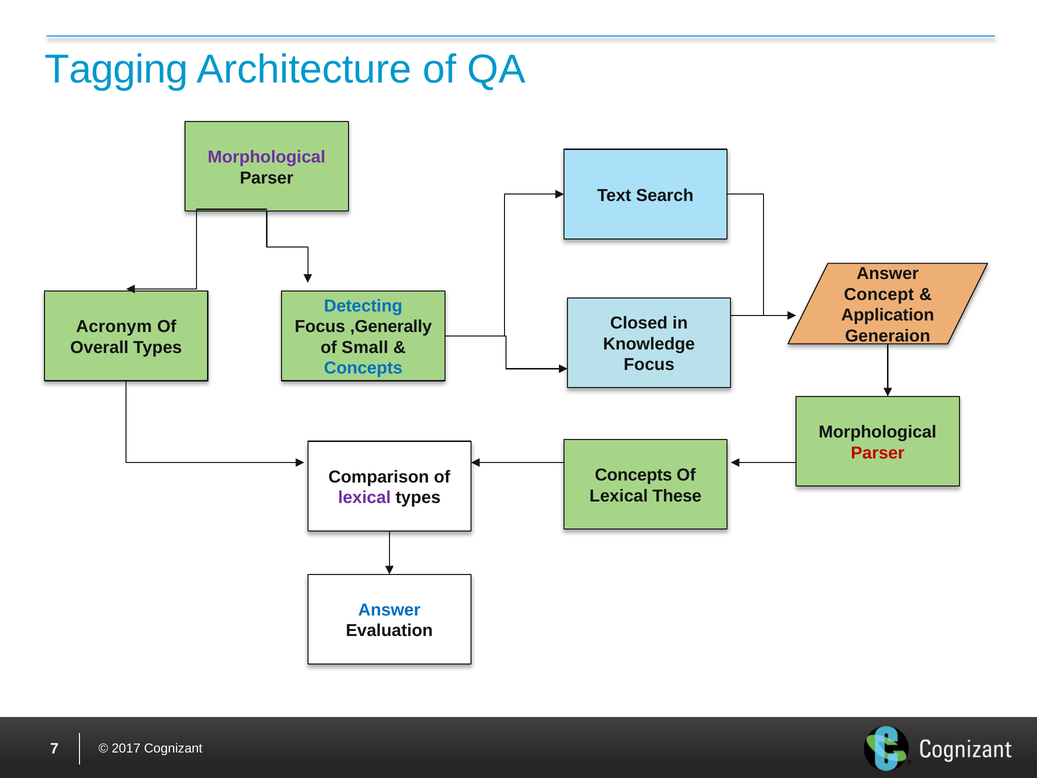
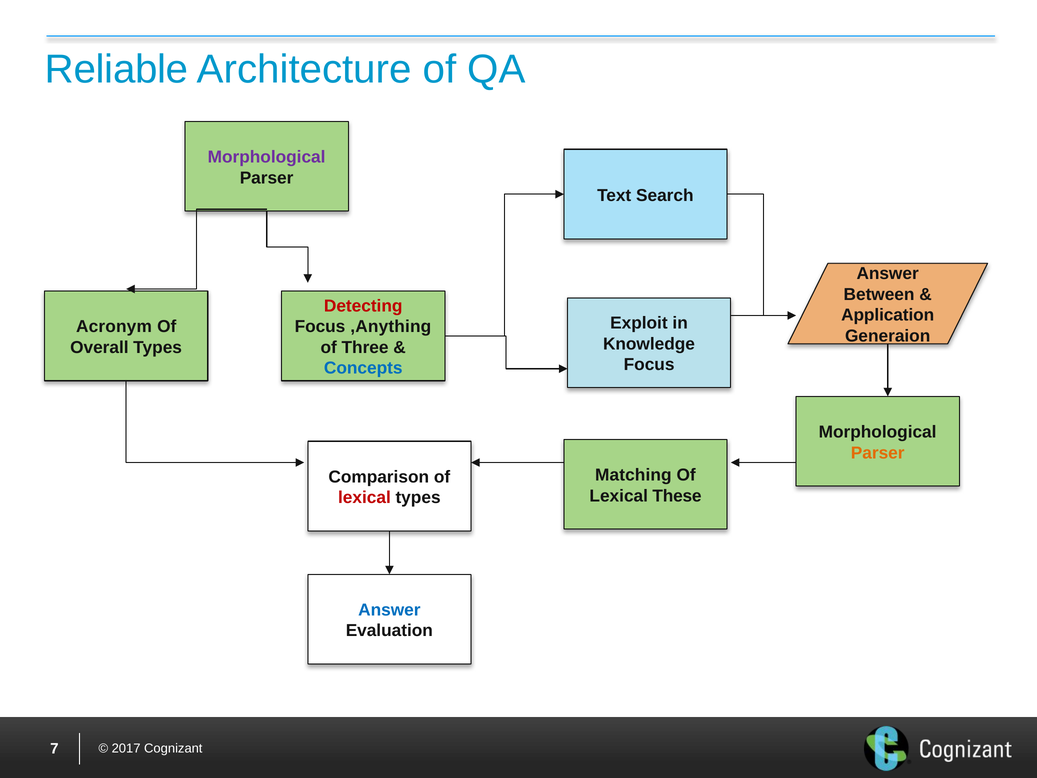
Tagging: Tagging -> Reliable
Concept: Concept -> Between
Detecting colour: blue -> red
Closed: Closed -> Exploit
,Generally: ,Generally -> ,Anything
Small: Small -> Three
Parser at (878, 453) colour: red -> orange
Concepts at (633, 475): Concepts -> Matching
lexical at (364, 498) colour: purple -> red
